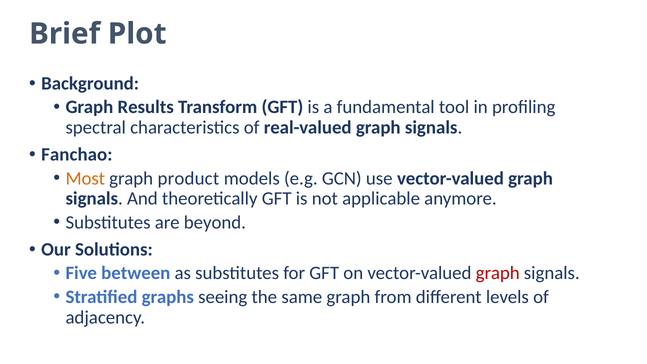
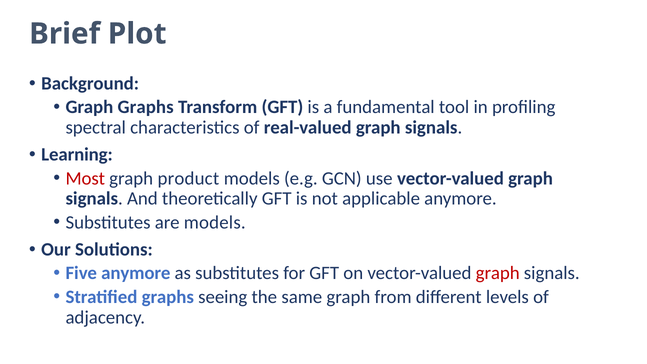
Graph Results: Results -> Graphs
Fanchao: Fanchao -> Learning
Most colour: orange -> red
are beyond: beyond -> models
Five between: between -> anymore
